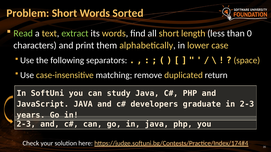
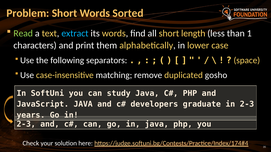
extract colour: light green -> light blue
0: 0 -> 1
return: return -> gosho
